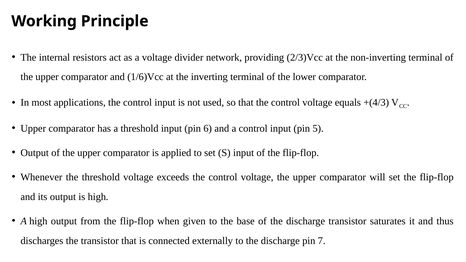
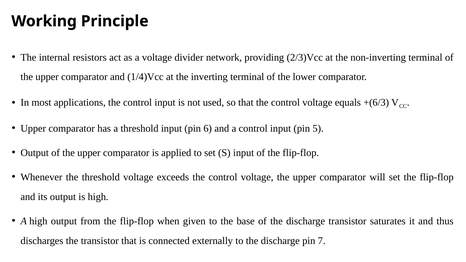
1/6)Vcc: 1/6)Vcc -> 1/4)Vcc
+(4/3: +(4/3 -> +(6/3
